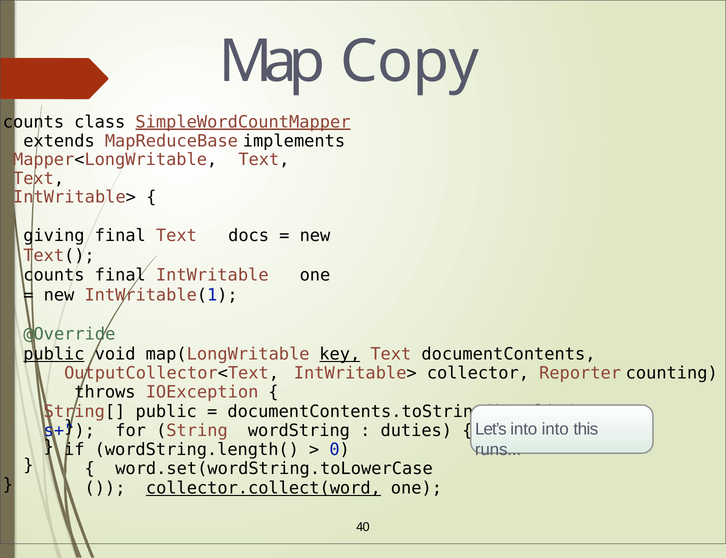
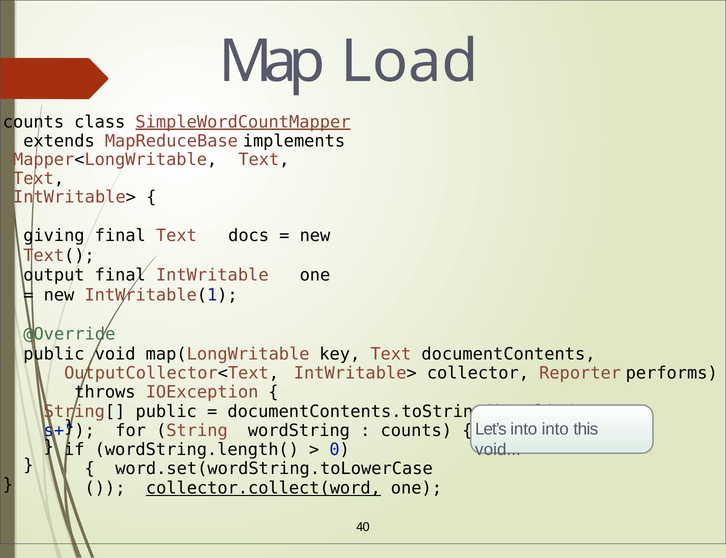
Copy: Copy -> Load
counts at (54, 276): counts -> output
public at (54, 355) underline: present -> none
key underline: present -> none
counting: counting -> performs
duties at (416, 431): duties -> counts
runs at (498, 450): runs -> void
